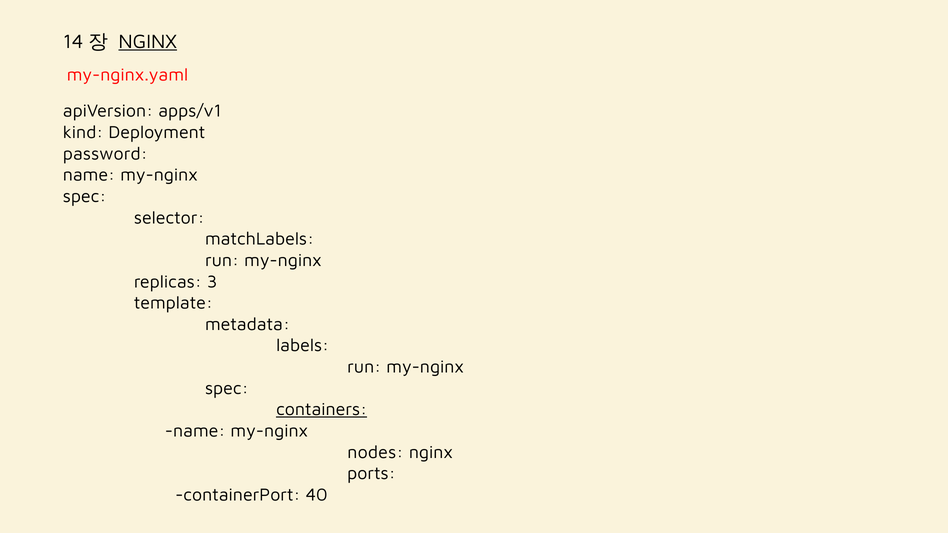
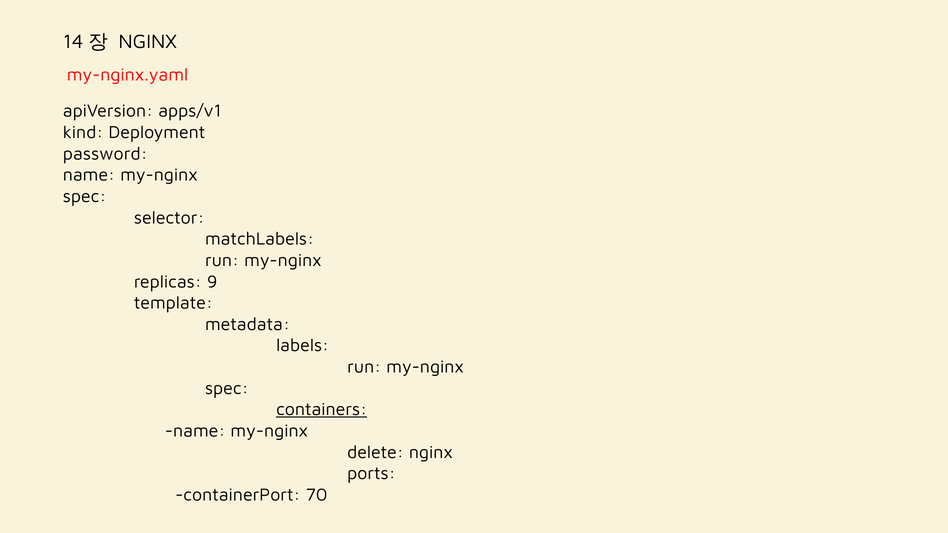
NGINX at (148, 42) underline: present -> none
3: 3 -> 9
nodes: nodes -> delete
40: 40 -> 70
